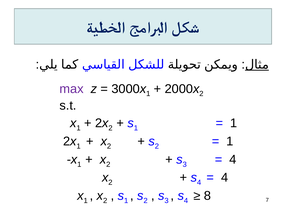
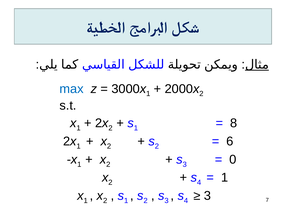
max colour: purple -> blue
1 at (234, 123): 1 -> 8
1 at (230, 142): 1 -> 6
4 at (233, 160): 4 -> 0
4 at (225, 178): 4 -> 1
8 at (208, 196): 8 -> 3
